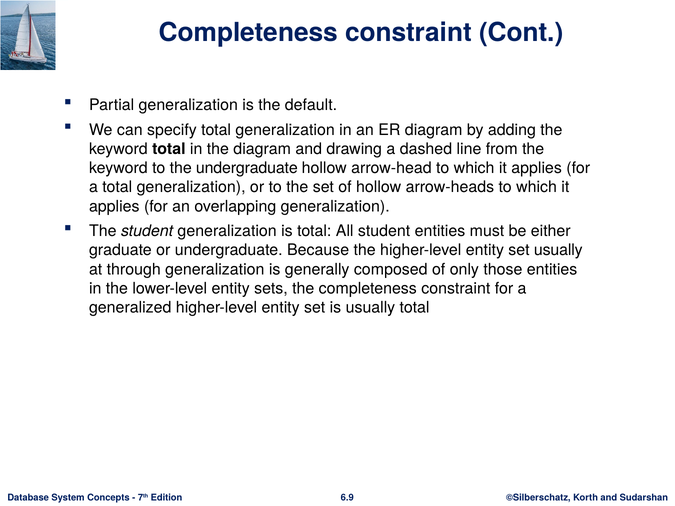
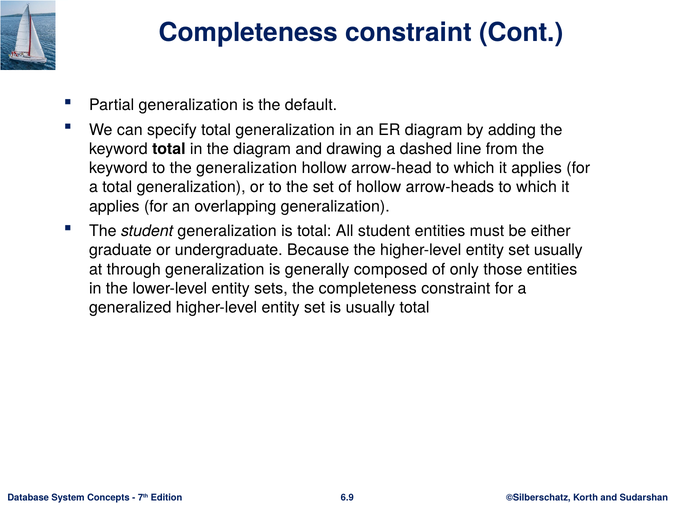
the undergraduate: undergraduate -> generalization
